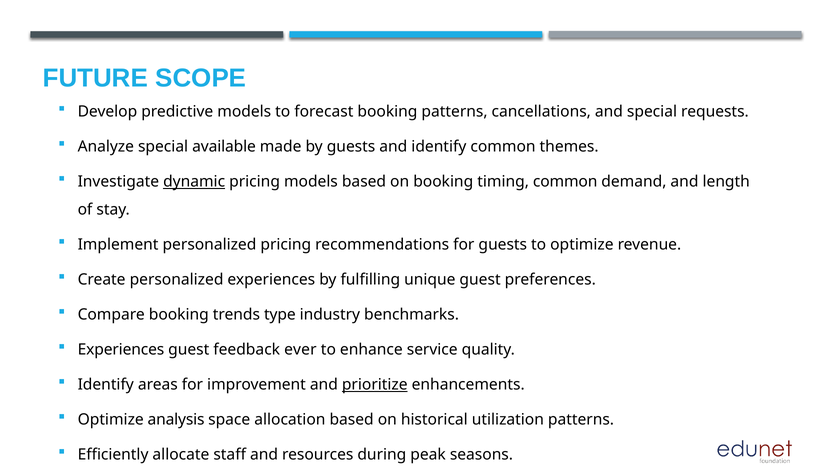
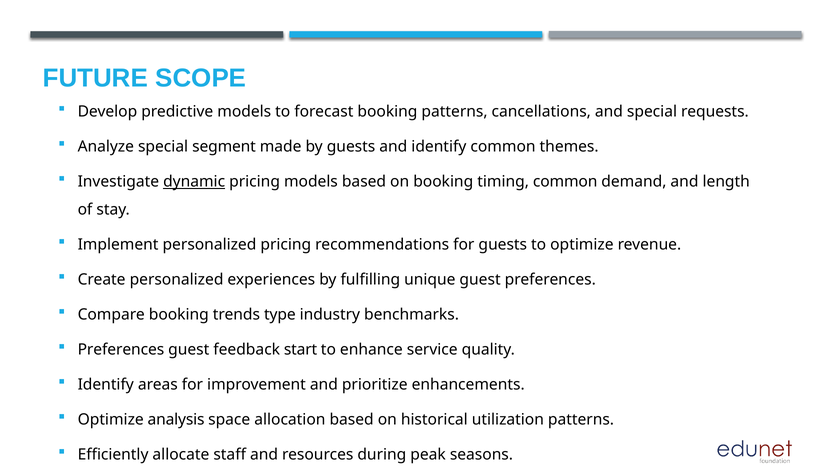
available: available -> segment
Experiences at (121, 350): Experiences -> Preferences
ever: ever -> start
prioritize underline: present -> none
